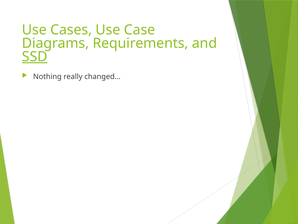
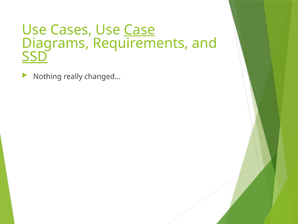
Case underline: none -> present
